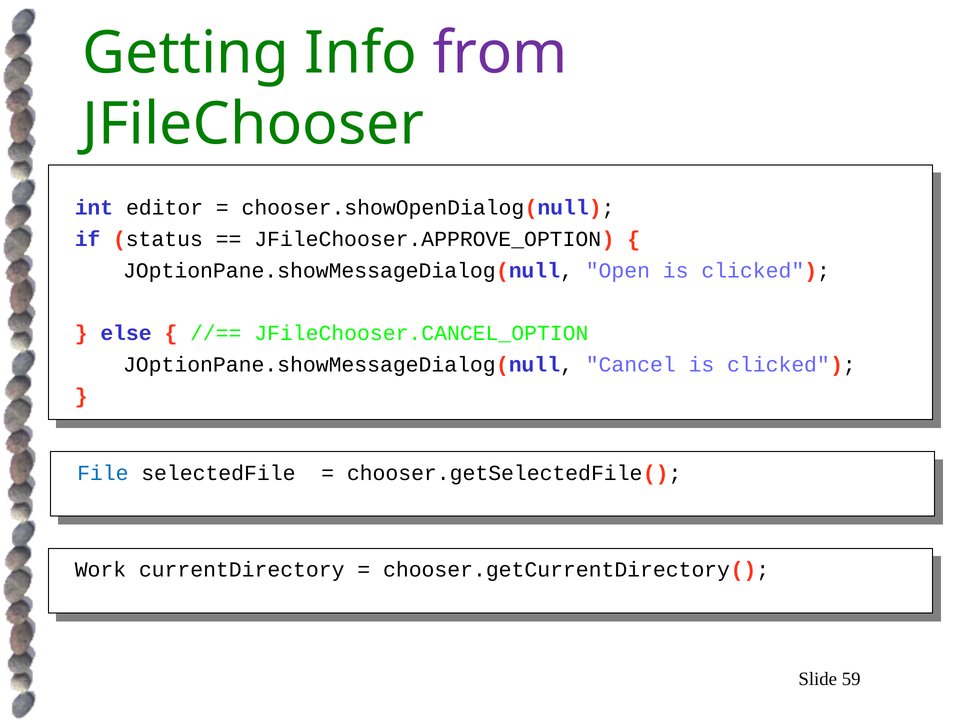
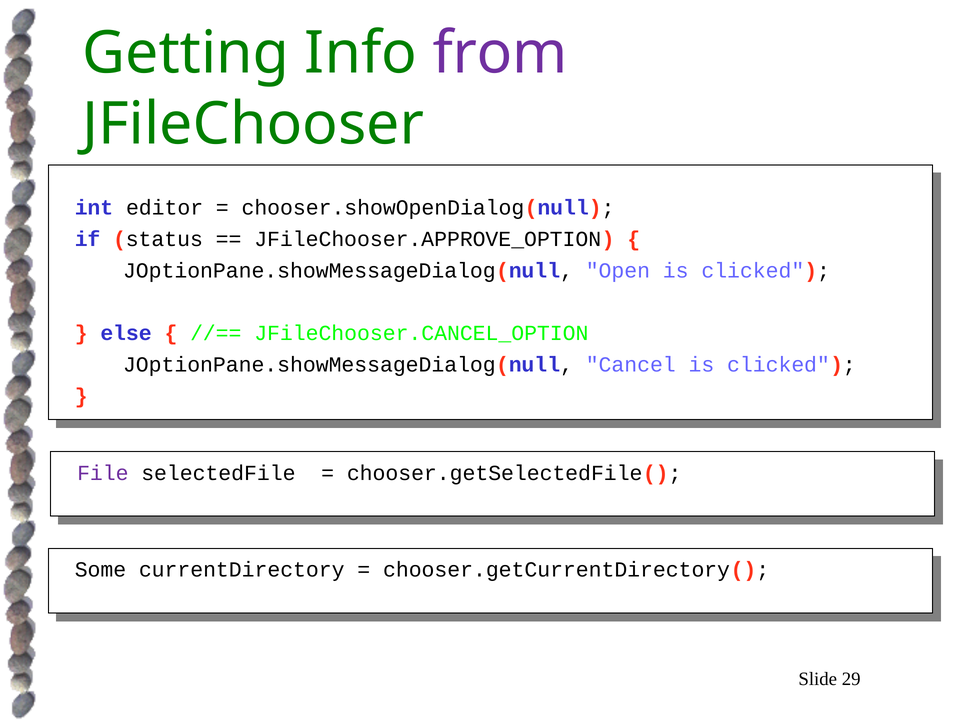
File colour: blue -> purple
Work: Work -> Some
59: 59 -> 29
